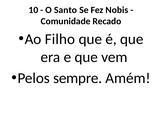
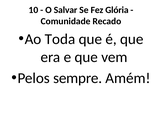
Santo: Santo -> Salvar
Nobis: Nobis -> Glória
Filho: Filho -> Toda
